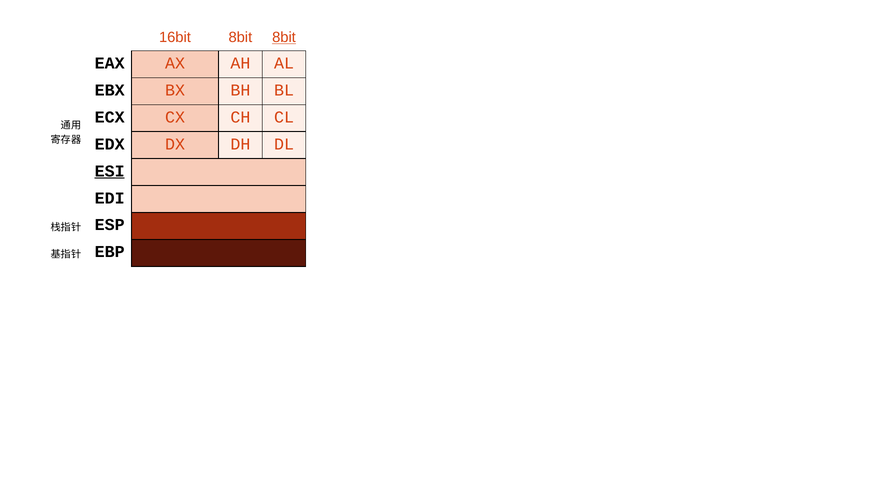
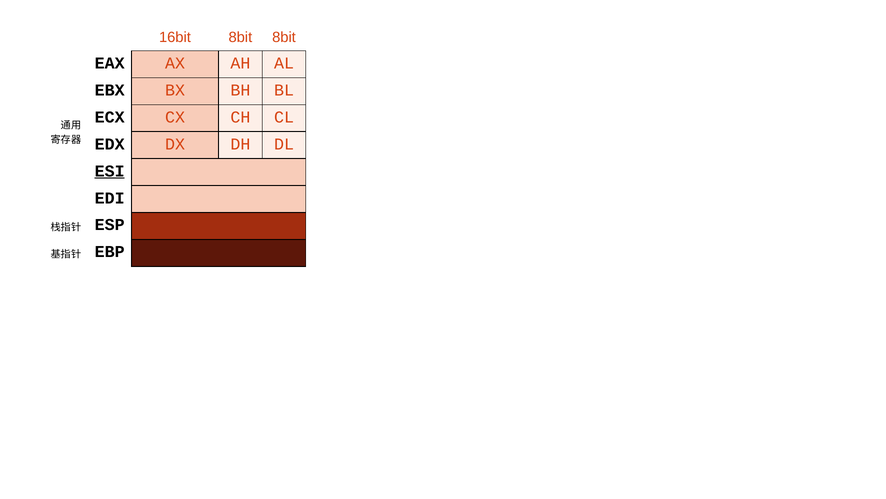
8bit at (284, 37) underline: present -> none
